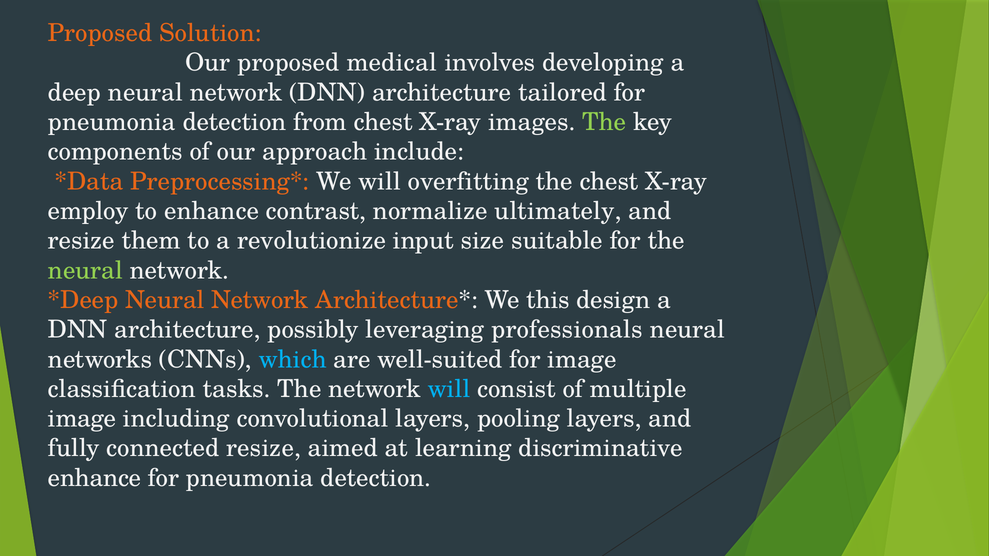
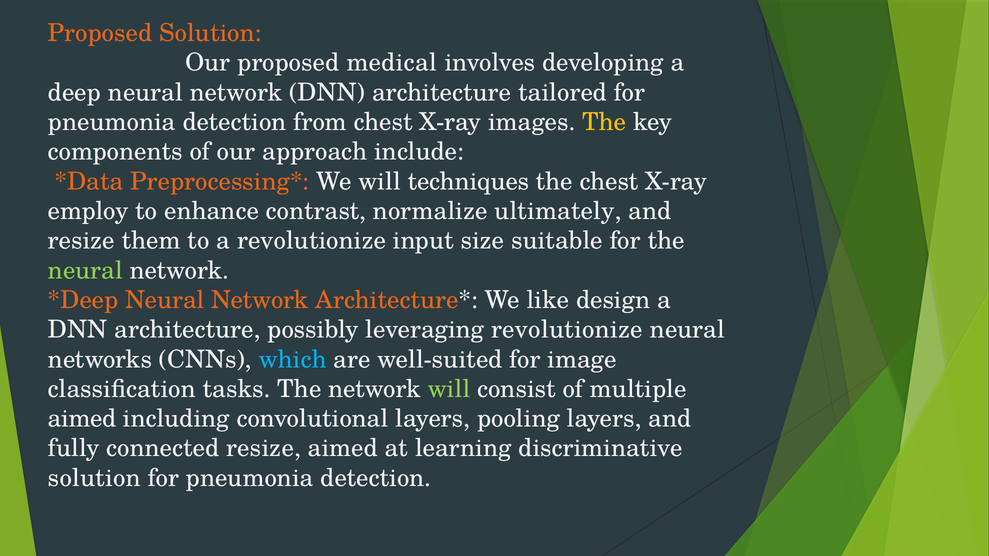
The at (604, 122) colour: light green -> yellow
overfitting: overfitting -> techniques
this: this -> like
leveraging professionals: professionals -> revolutionize
will at (449, 389) colour: light blue -> light green
image at (82, 419): image -> aimed
enhance at (95, 478): enhance -> solution
